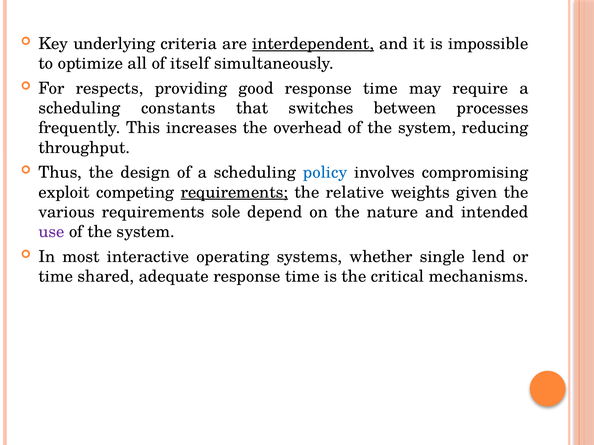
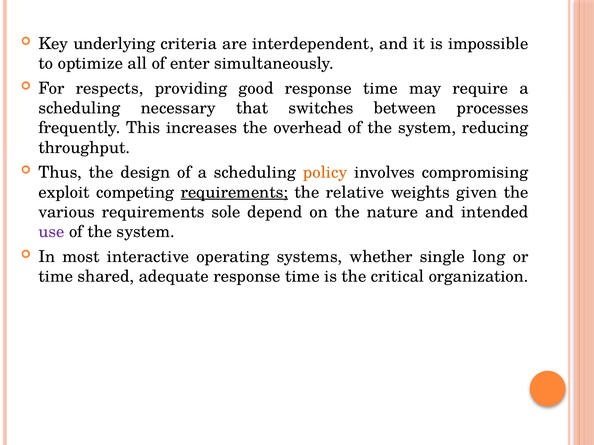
interdependent underline: present -> none
itself: itself -> enter
constants: constants -> necessary
policy colour: blue -> orange
lend: lend -> long
mechanisms: mechanisms -> organization
